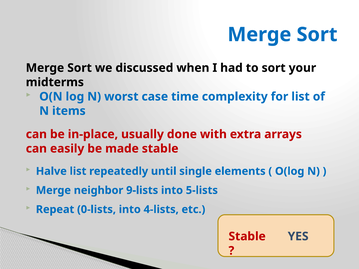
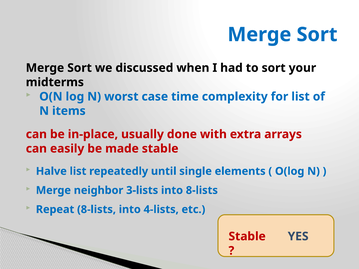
9-lists: 9-lists -> 3-lists
into 5-lists: 5-lists -> 8-lists
Repeat 0-lists: 0-lists -> 8-lists
